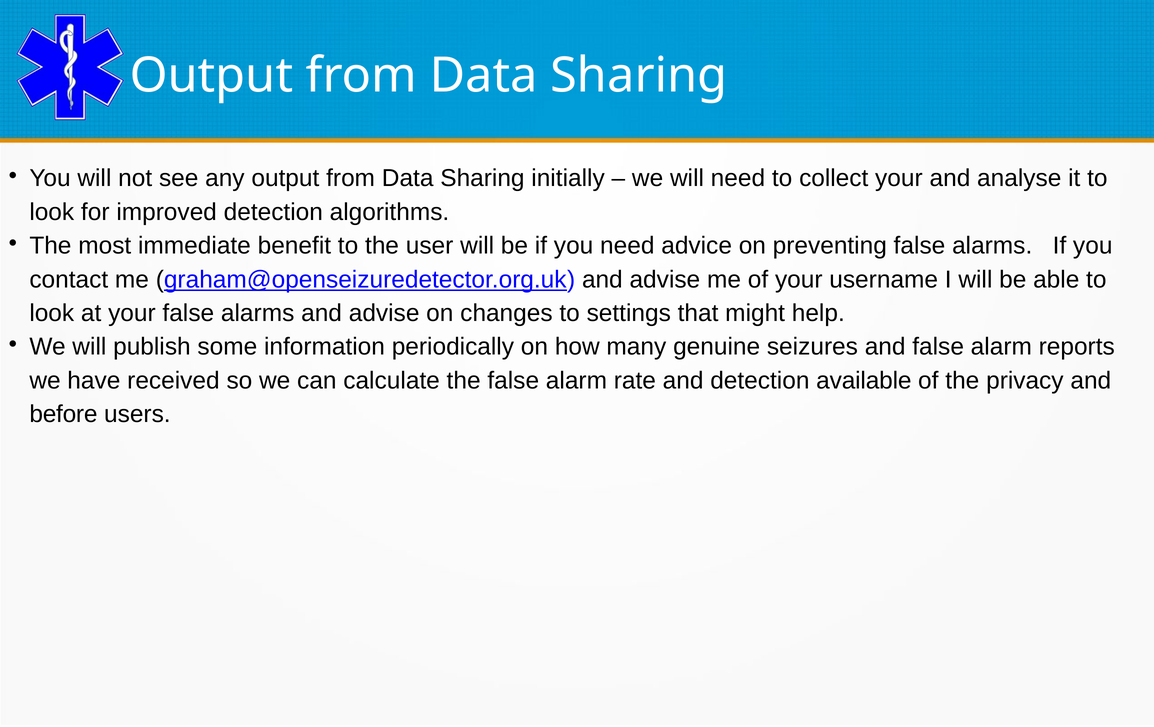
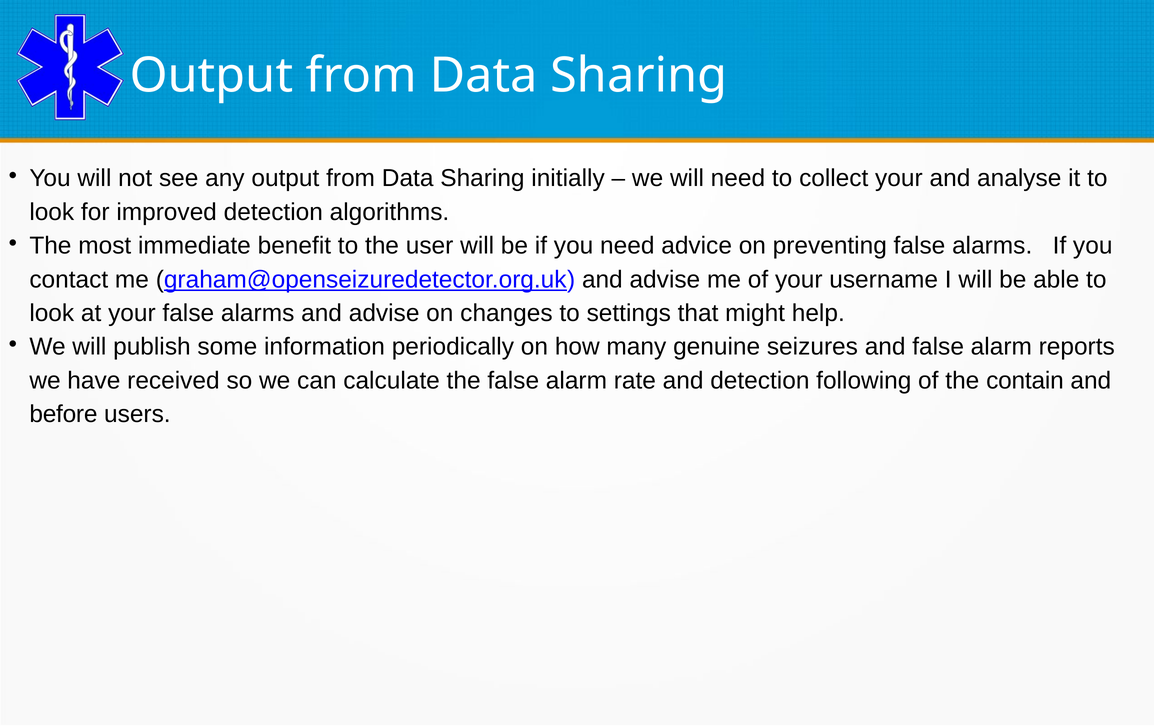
available: available -> following
privacy: privacy -> contain
